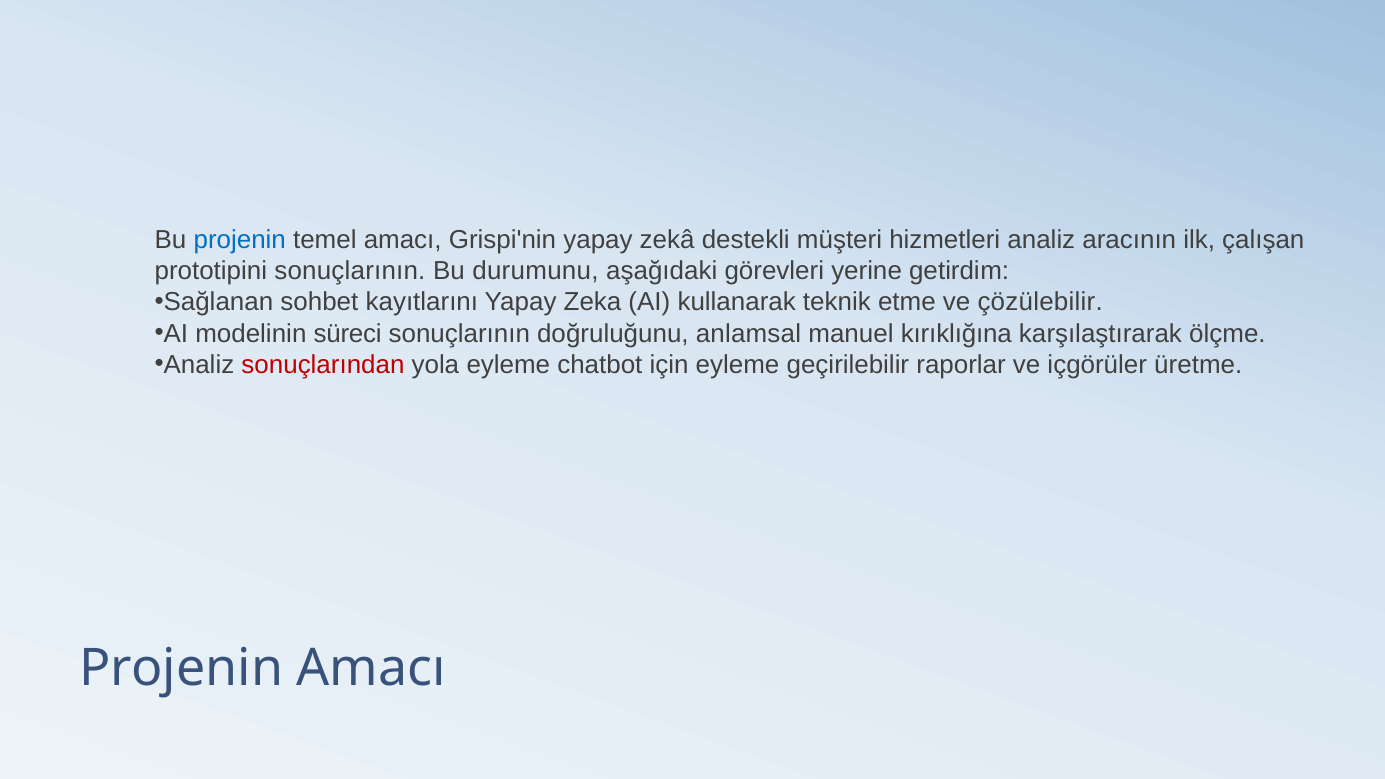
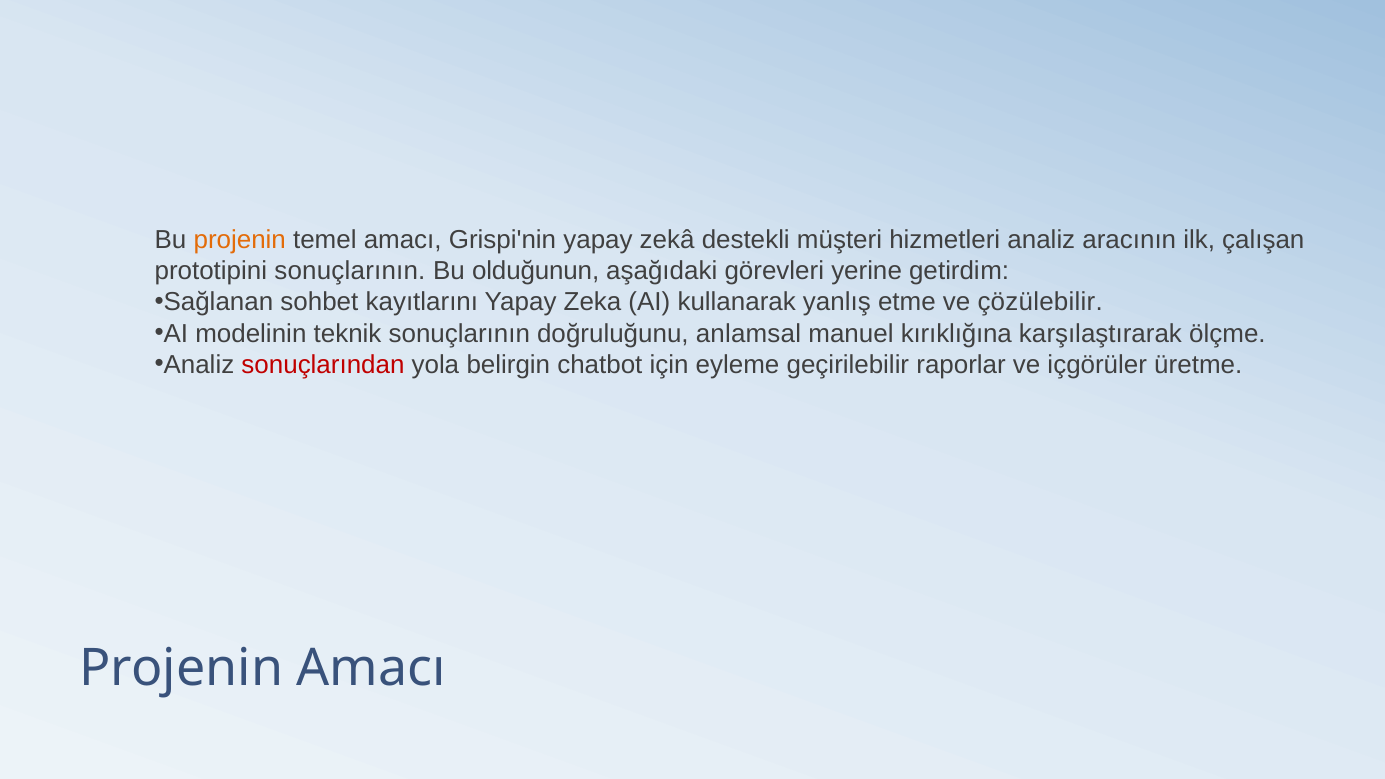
projenin at (240, 240) colour: blue -> orange
durumunu: durumunu -> olduğunun
teknik: teknik -> yanlış
süreci: süreci -> teknik
yola eyleme: eyleme -> belirgin
